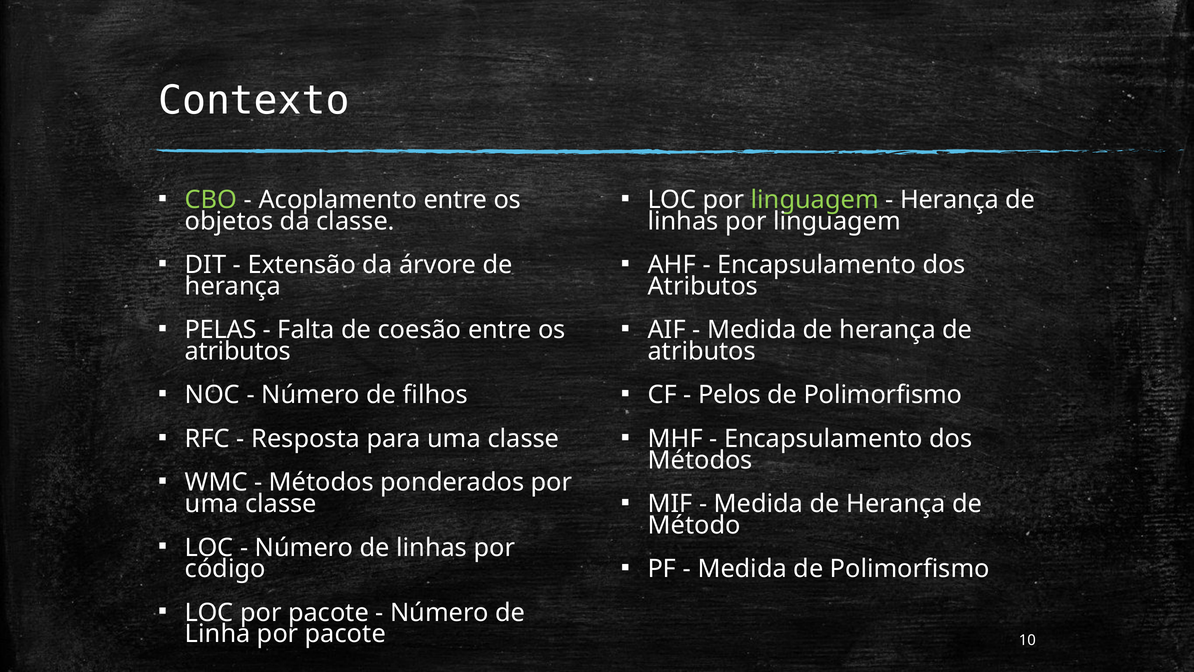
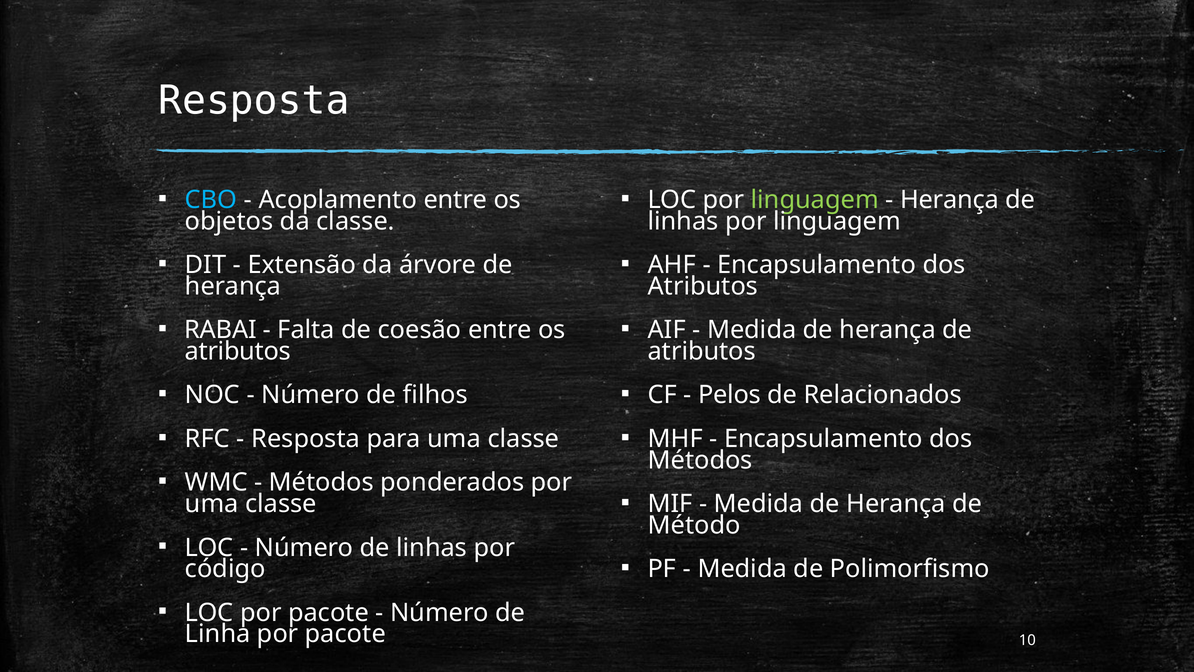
Contexto at (254, 101): Contexto -> Resposta
CBO colour: light green -> light blue
PELAS: PELAS -> RABAI
Polimorfismo at (883, 395): Polimorfismo -> Relacionados
